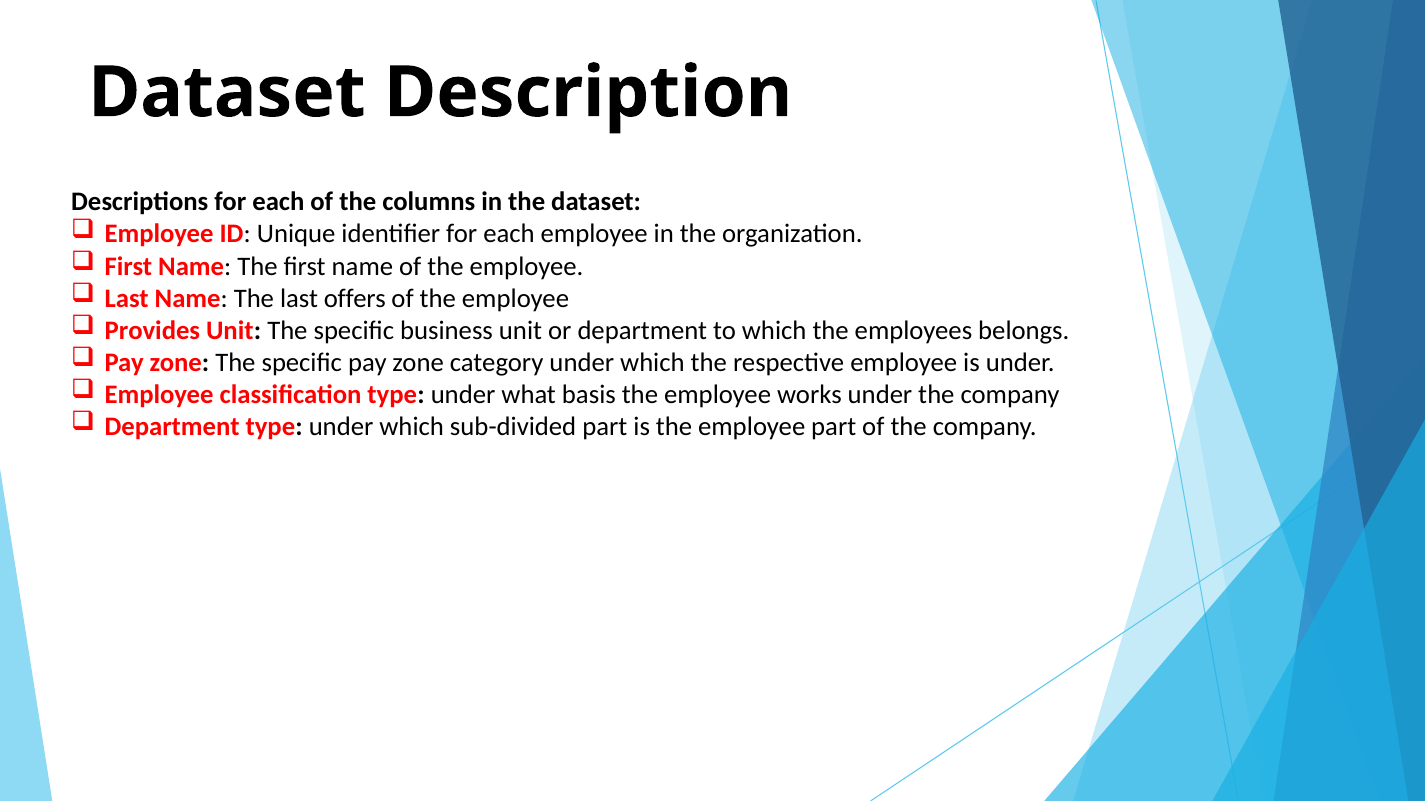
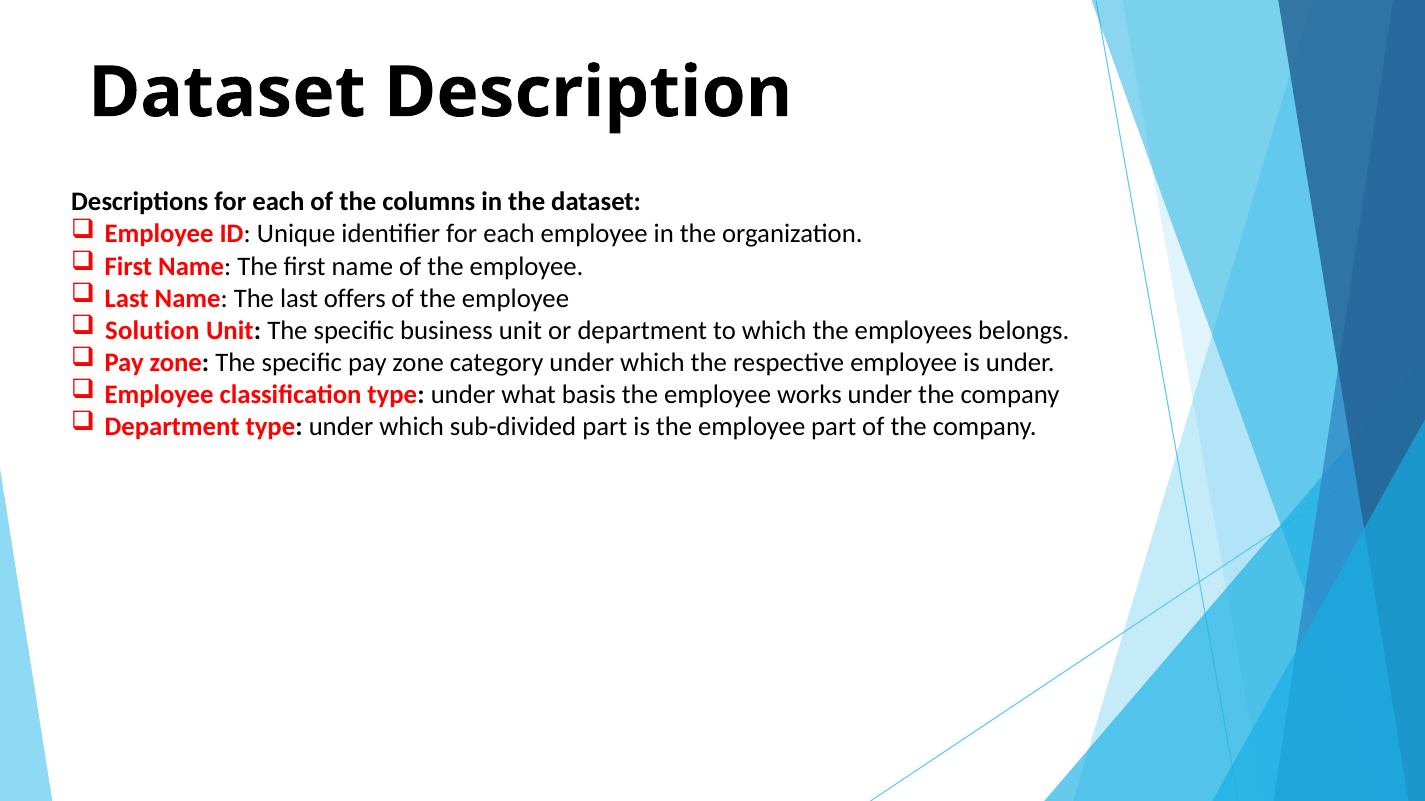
Provides: Provides -> Solution
